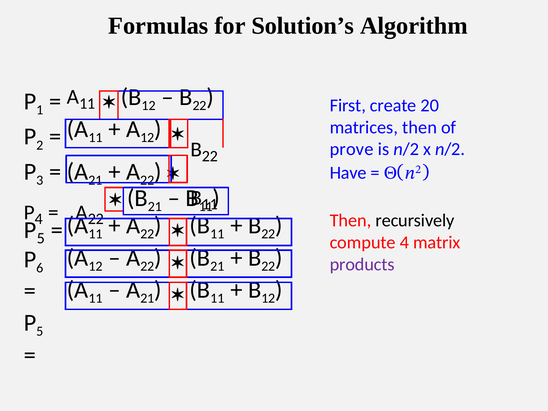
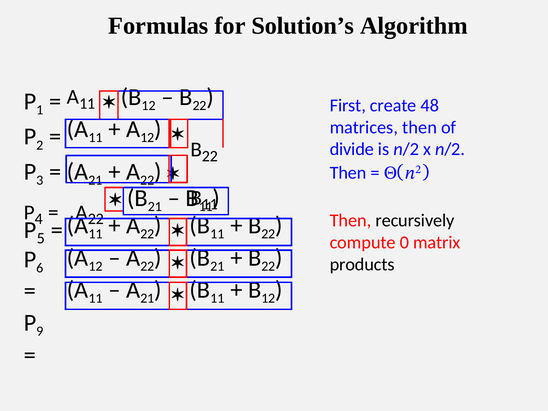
20: 20 -> 48
prove: prove -> divide
Have at (348, 173): Have -> Then
compute 4: 4 -> 0
products colour: purple -> black
P 5: 5 -> 9
